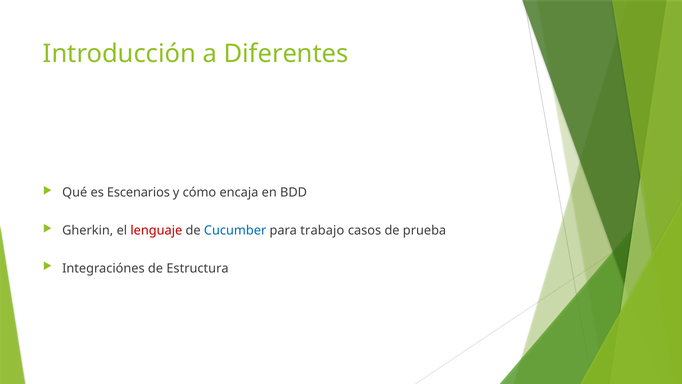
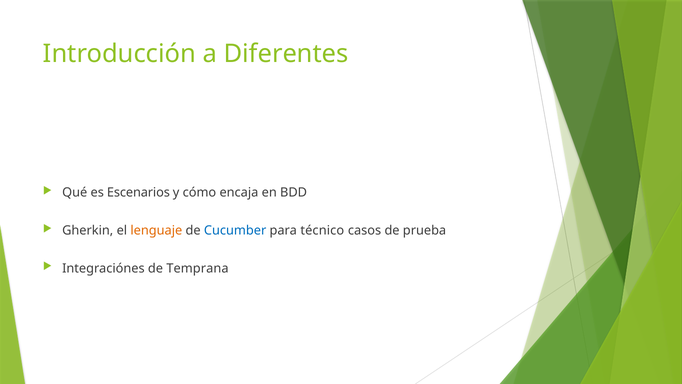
lenguaje colour: red -> orange
trabajo: trabajo -> técnico
Estructura: Estructura -> Temprana
